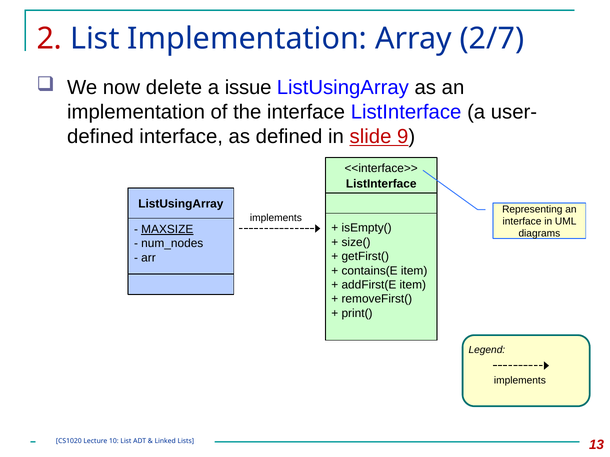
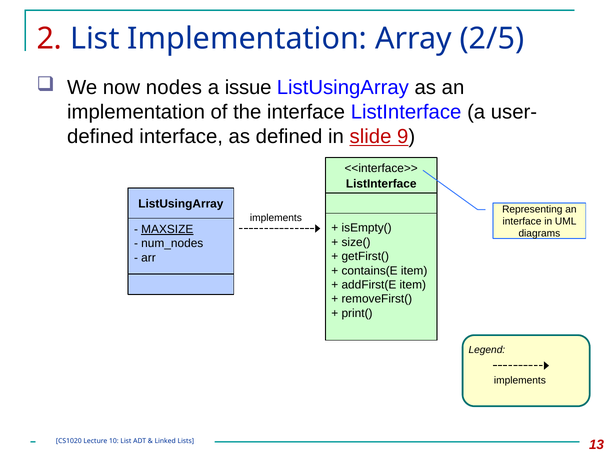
2/7: 2/7 -> 2/5
delete: delete -> nodes
